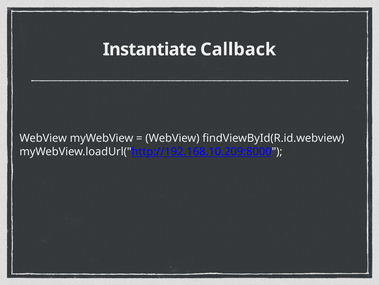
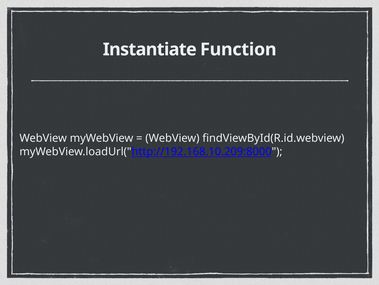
Callback: Callback -> Function
